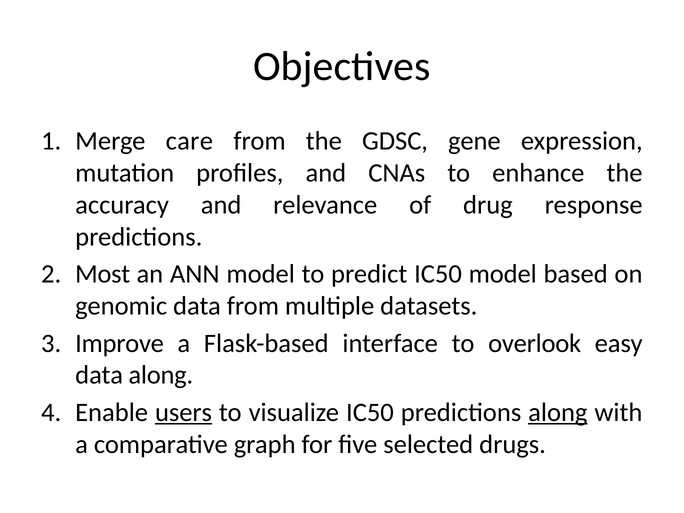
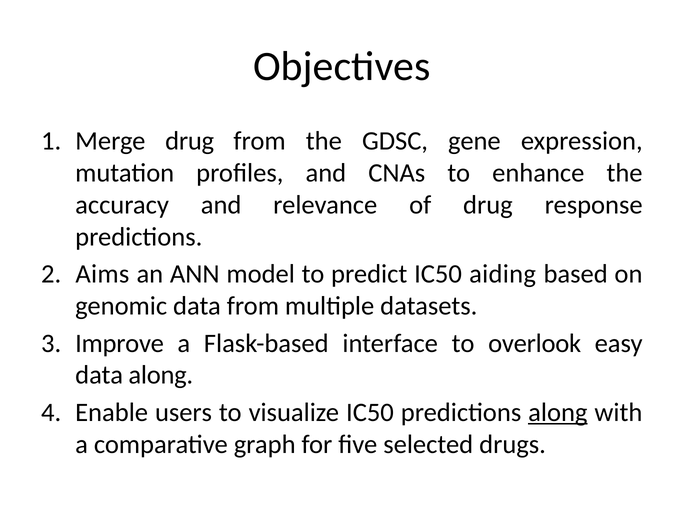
Merge care: care -> drug
Most: Most -> Aims
IC50 model: model -> aiding
users underline: present -> none
